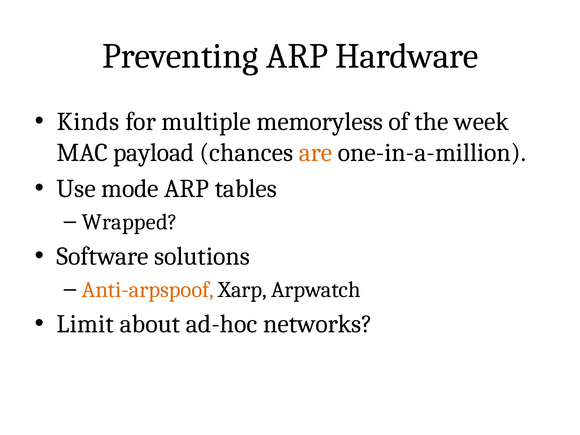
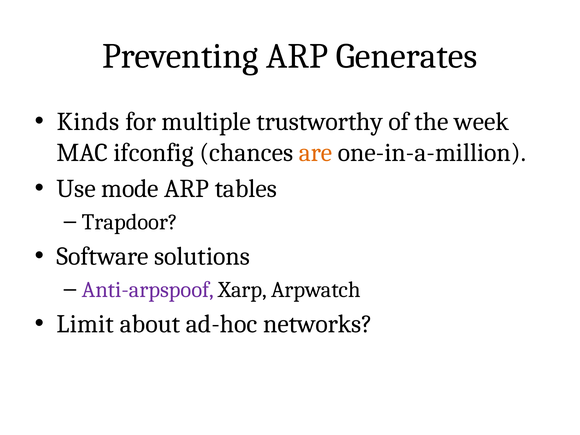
Hardware: Hardware -> Generates
memoryless: memoryless -> trustworthy
payload: payload -> ifconfig
Wrapped: Wrapped -> Trapdoor
Anti-arpspoof colour: orange -> purple
